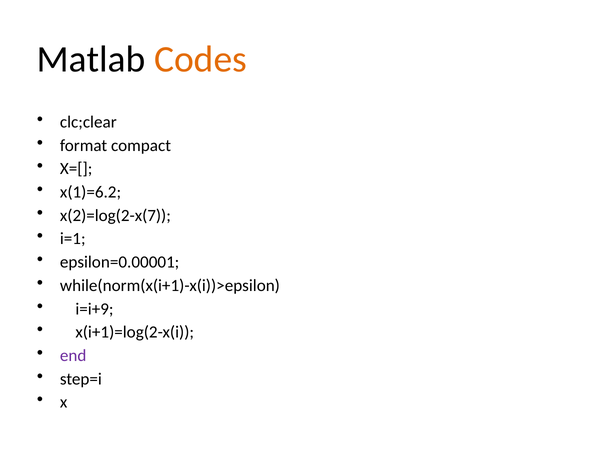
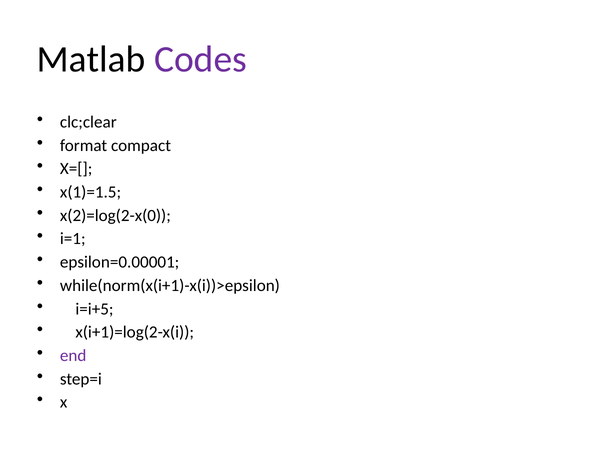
Codes colour: orange -> purple
x(1)=6.2: x(1)=6.2 -> x(1)=1.5
x(2)=log(2-x(7: x(2)=log(2-x(7 -> x(2)=log(2-x(0
i=i+9: i=i+9 -> i=i+5
